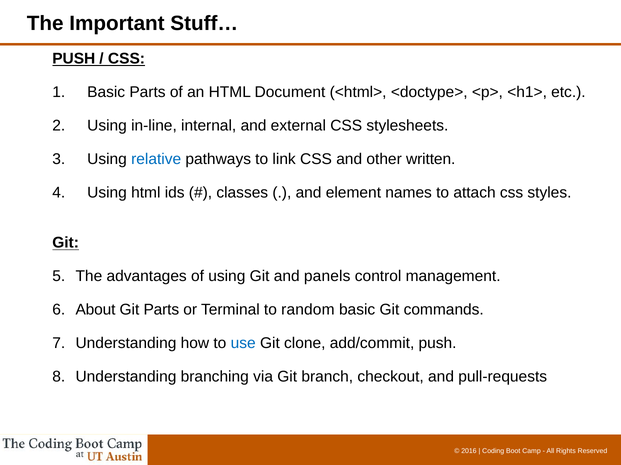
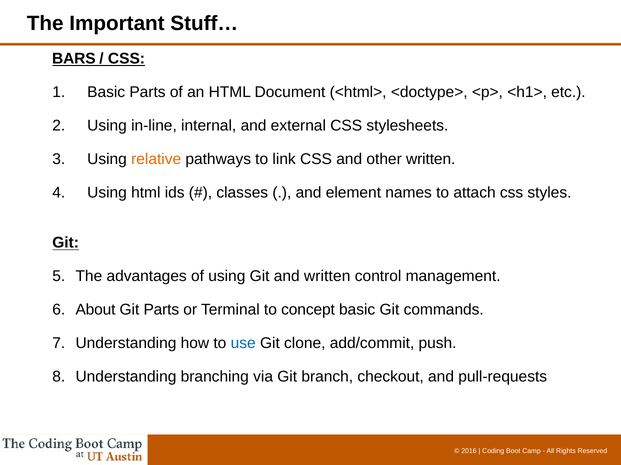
PUSH at (74, 59): PUSH -> BARS
relative colour: blue -> orange
and panels: panels -> written
random: random -> concept
